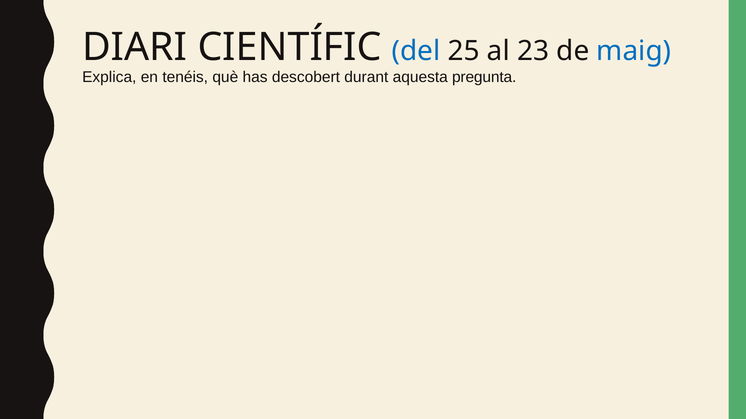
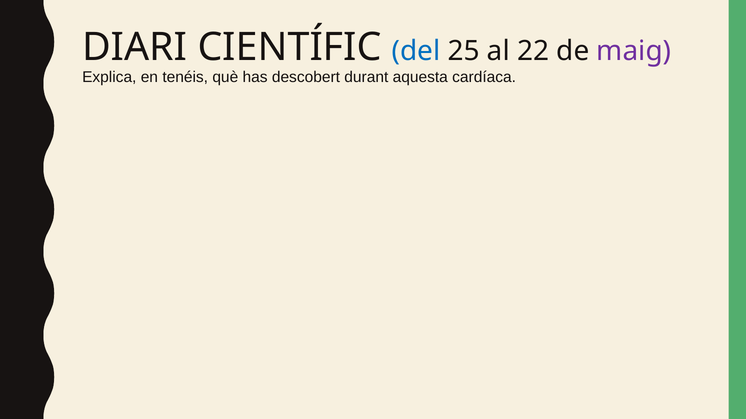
23: 23 -> 22
maig colour: blue -> purple
pregunta: pregunta -> cardíaca
